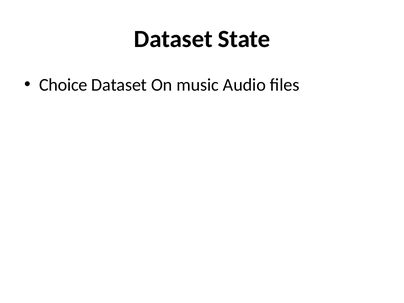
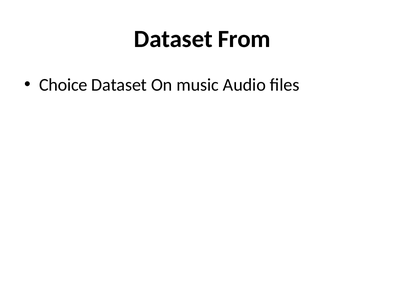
State: State -> From
